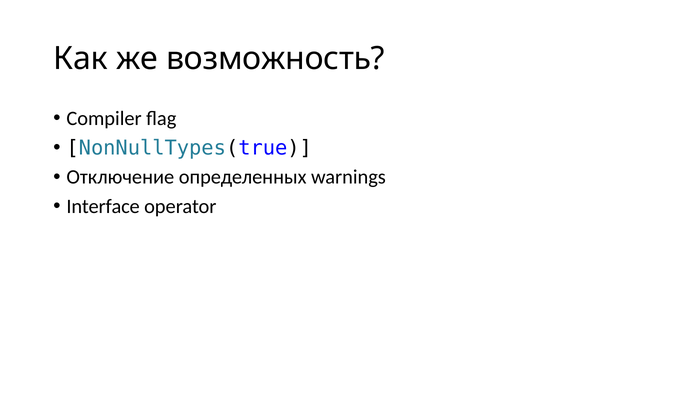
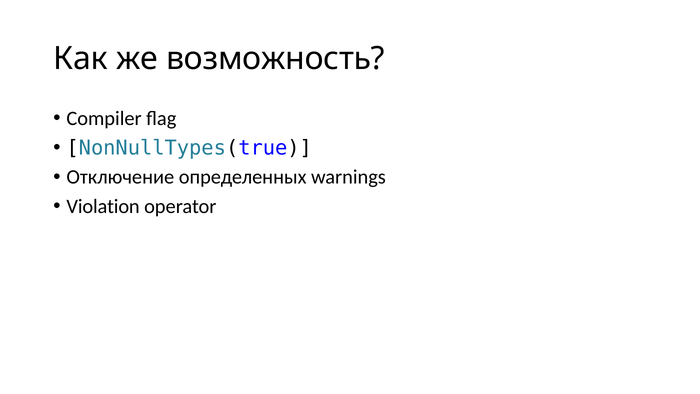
Interface: Interface -> Violation
